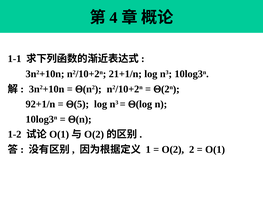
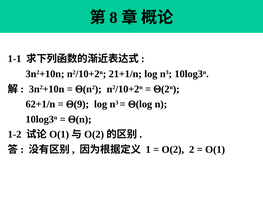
4: 4 -> 8
92+1/n: 92+1/n -> 62+1/n
5: 5 -> 9
